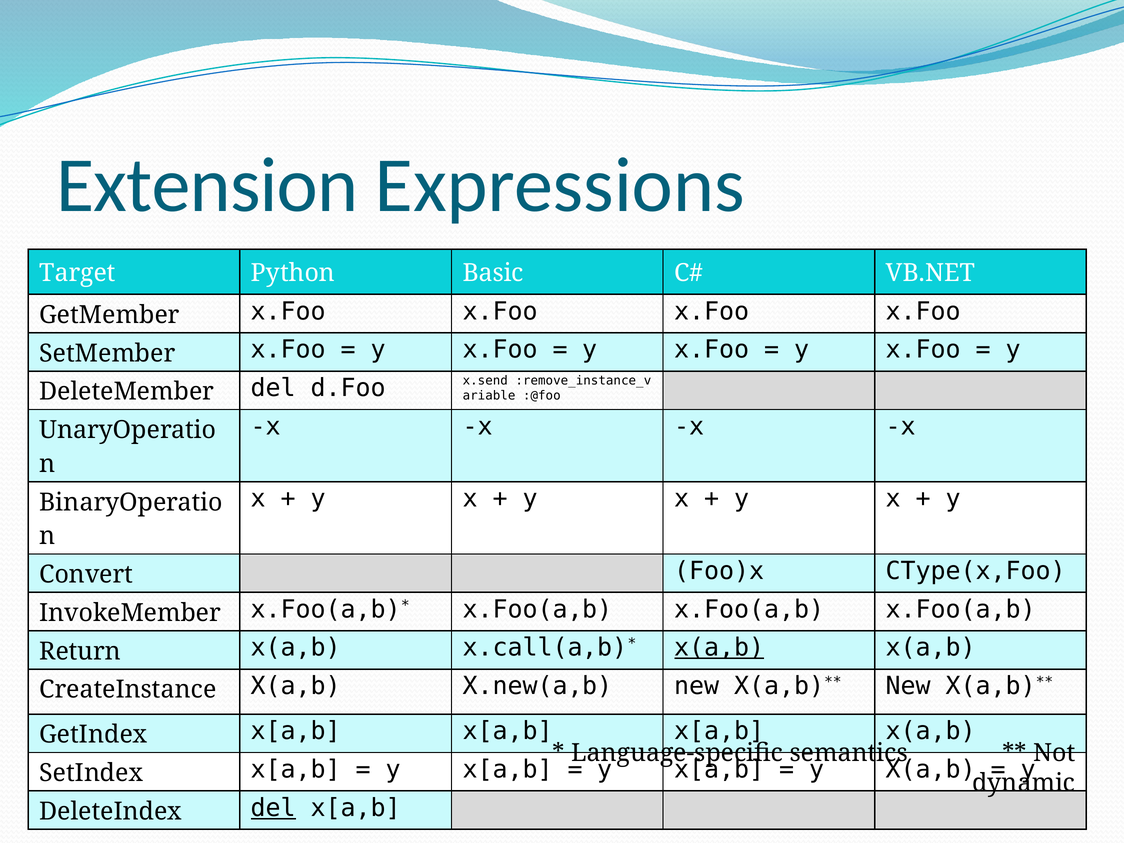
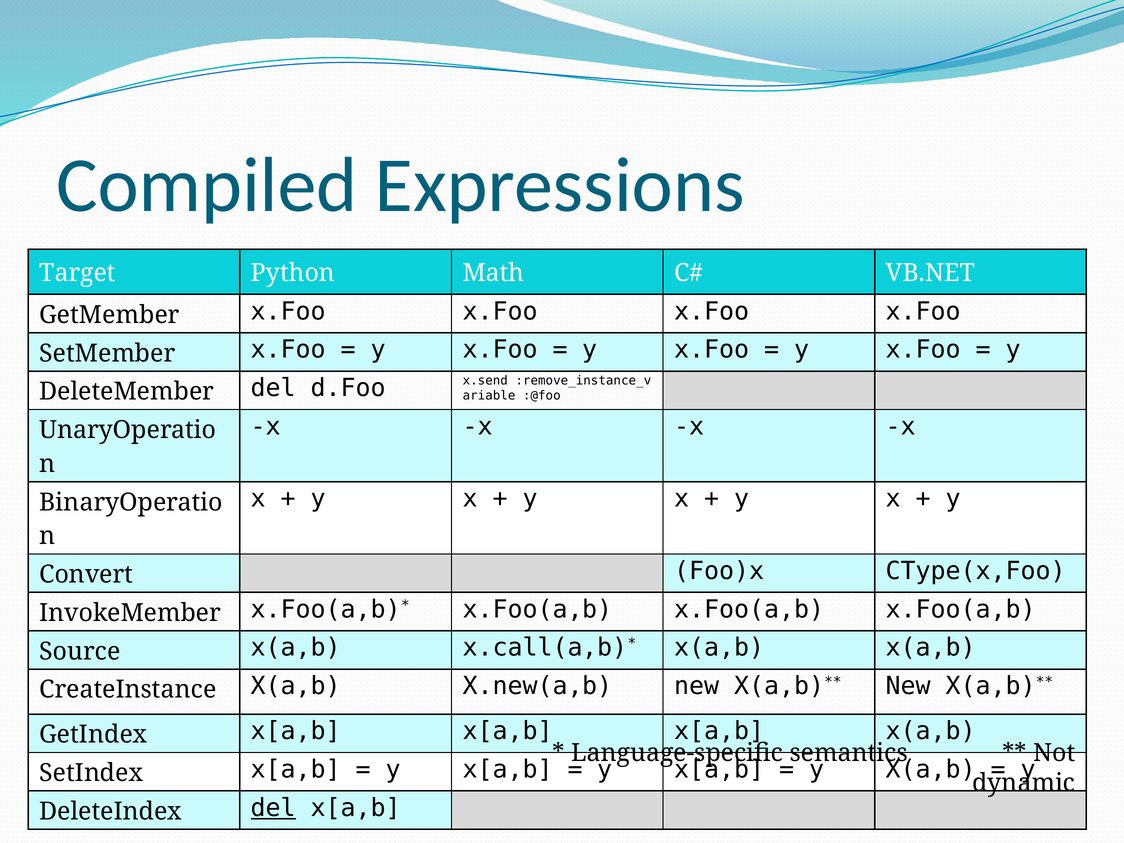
Extension: Extension -> Compiled
Basic: Basic -> Math
Return: Return -> Source
x(a,b at (719, 648) underline: present -> none
